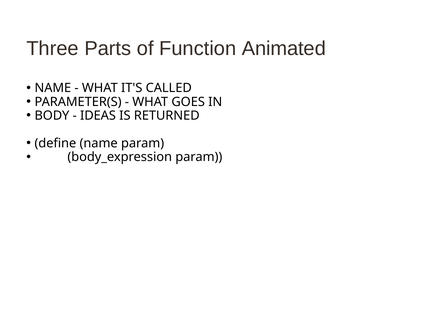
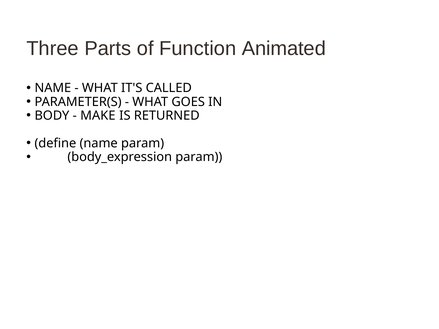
IDEAS: IDEAS -> MAKE
